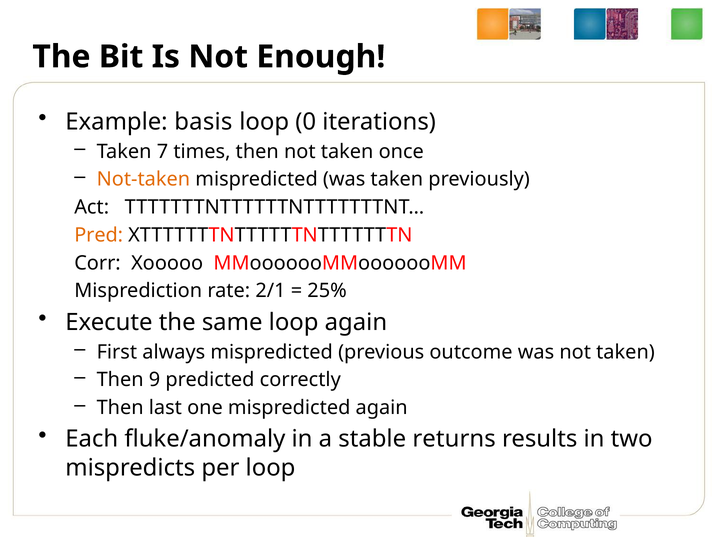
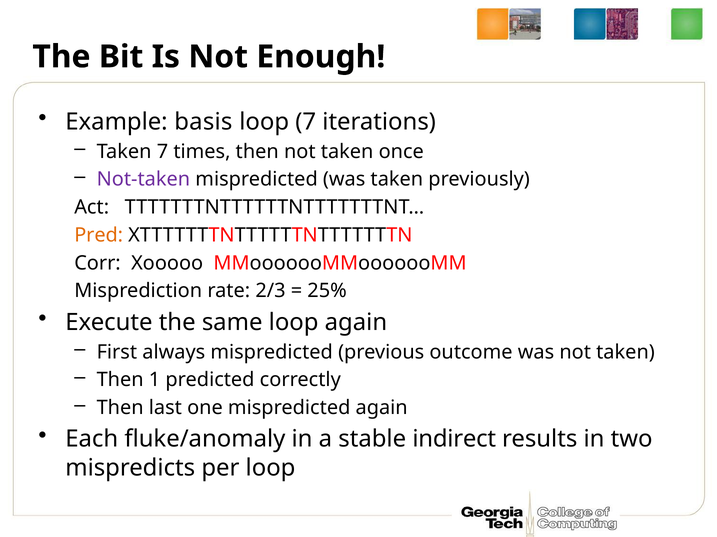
loop 0: 0 -> 7
Not-taken colour: orange -> purple
2/1: 2/1 -> 2/3
9: 9 -> 1
returns: returns -> indirect
